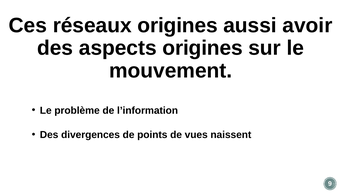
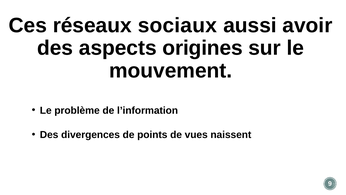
réseaux origines: origines -> sociaux
